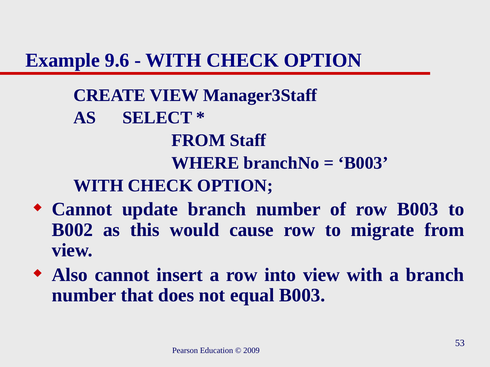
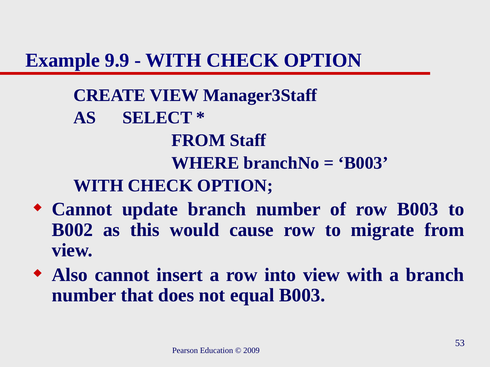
9.6: 9.6 -> 9.9
